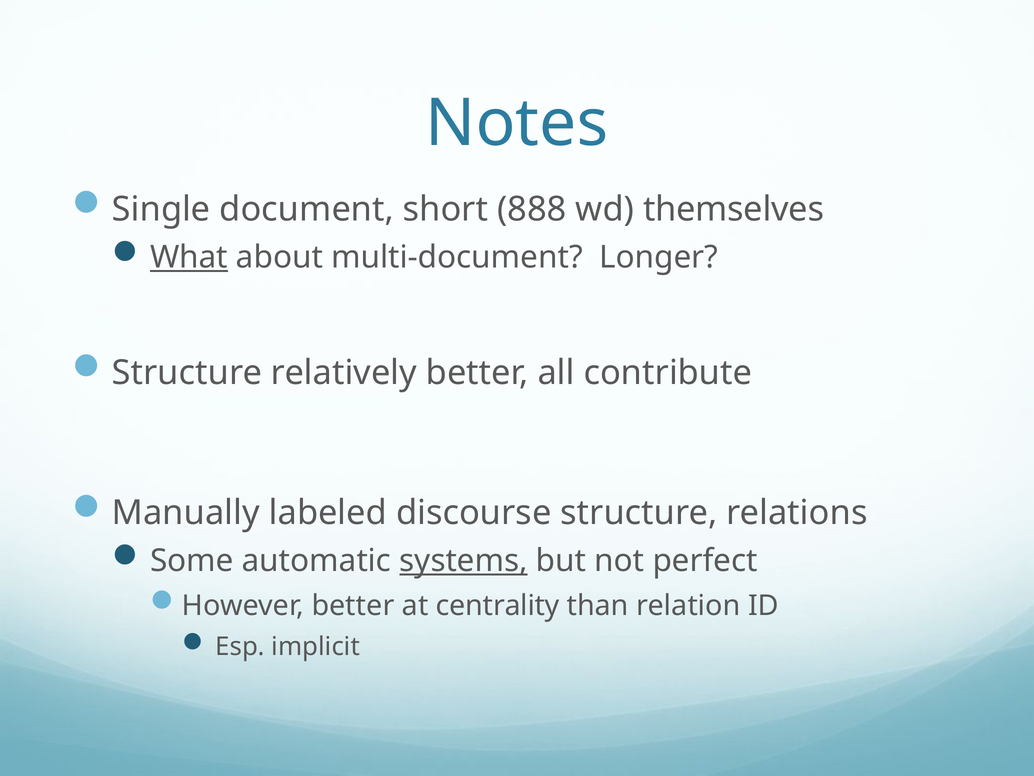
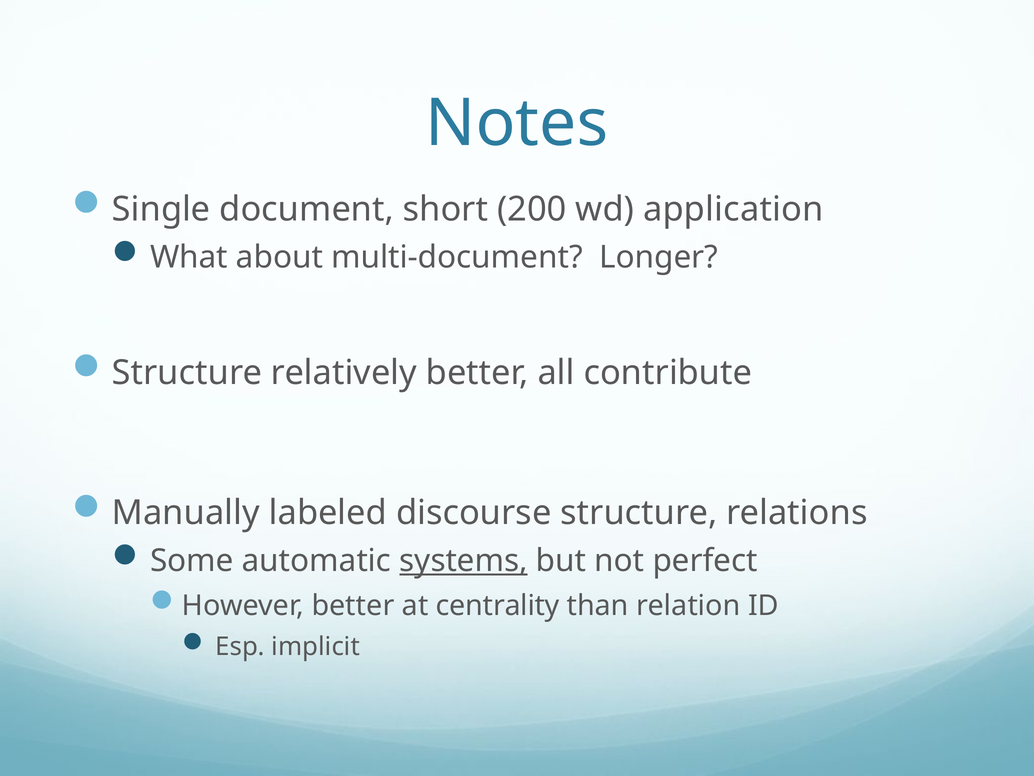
888: 888 -> 200
themselves: themselves -> application
What underline: present -> none
